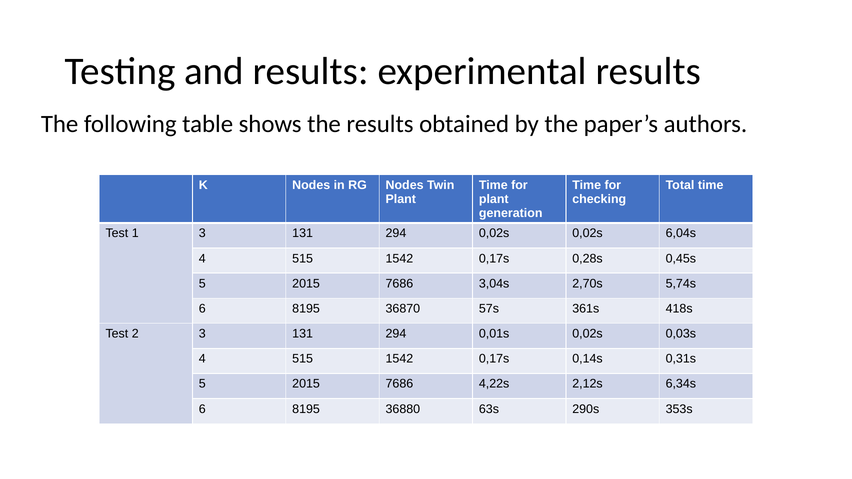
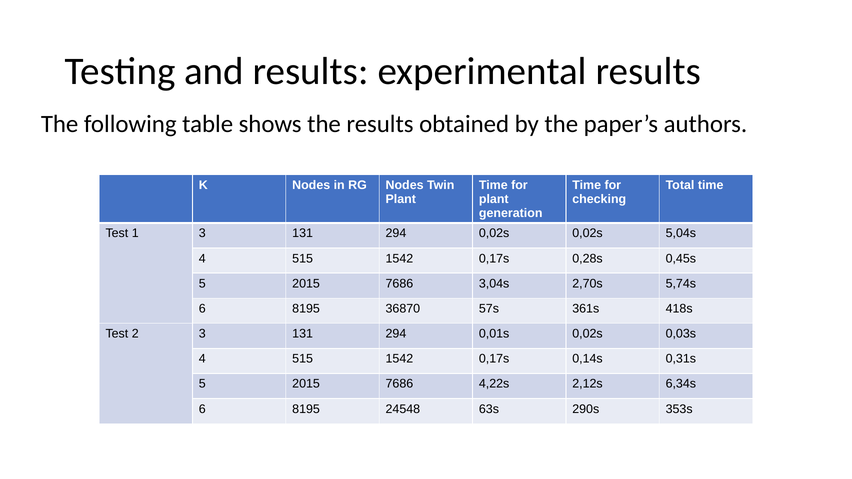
6,04s: 6,04s -> 5,04s
36880: 36880 -> 24548
